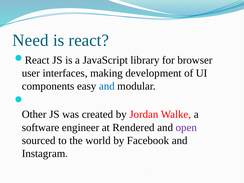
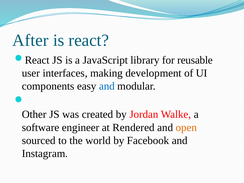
Need: Need -> After
browser: browser -> reusable
open colour: purple -> orange
